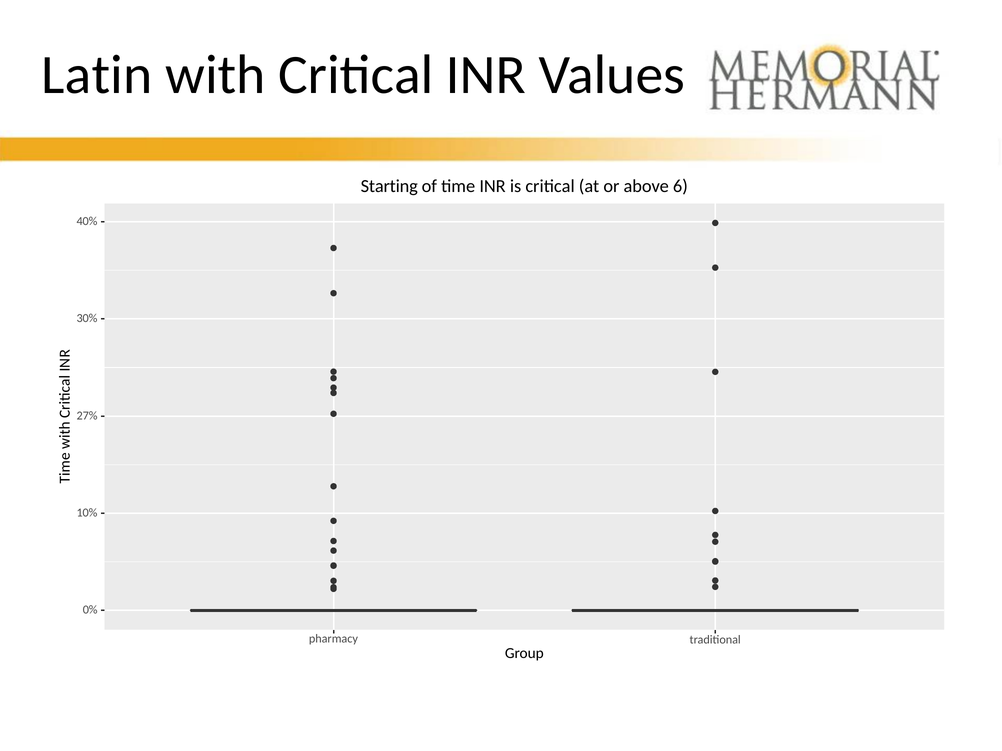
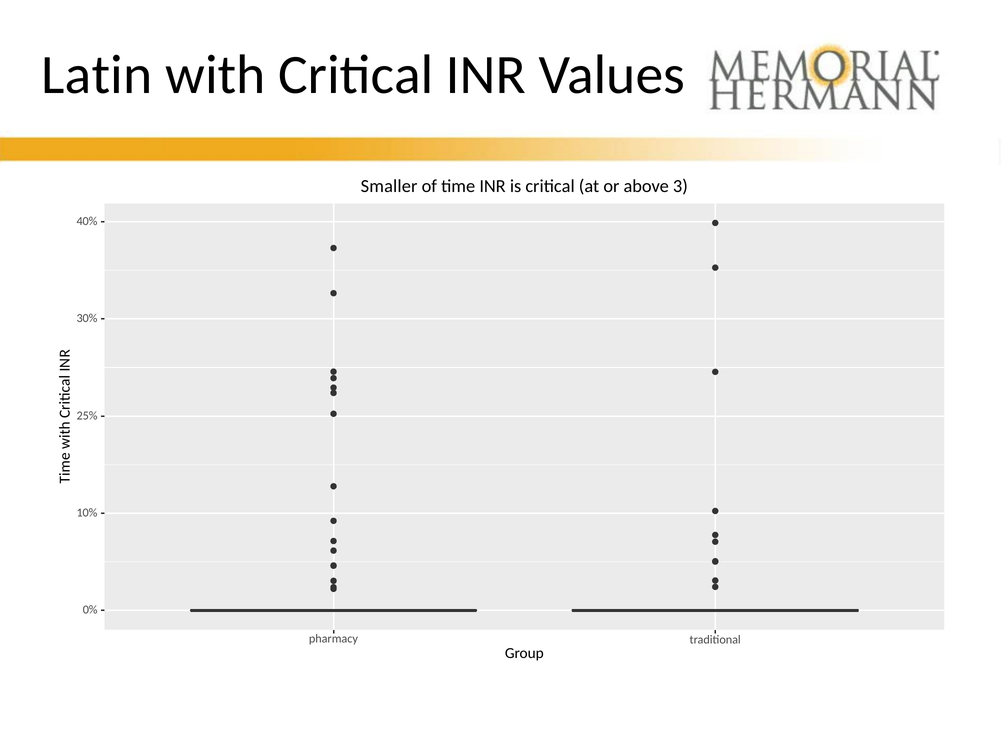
Starting: Starting -> Smaller
6: 6 -> 3
27%: 27% -> 25%
